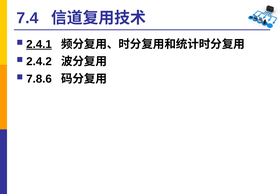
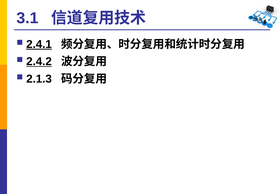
7.4: 7.4 -> 3.1
2.4.2 underline: none -> present
7.8.6: 7.8.6 -> 2.1.3
